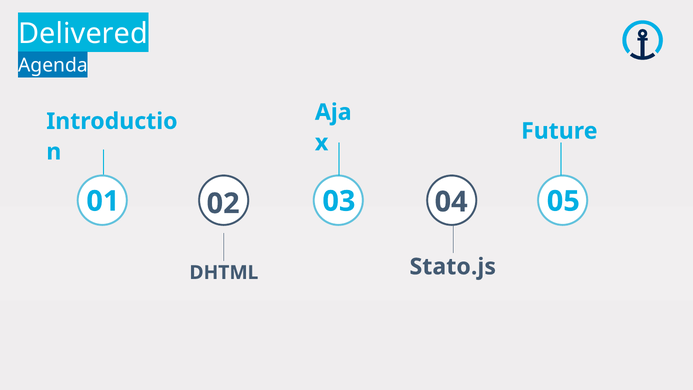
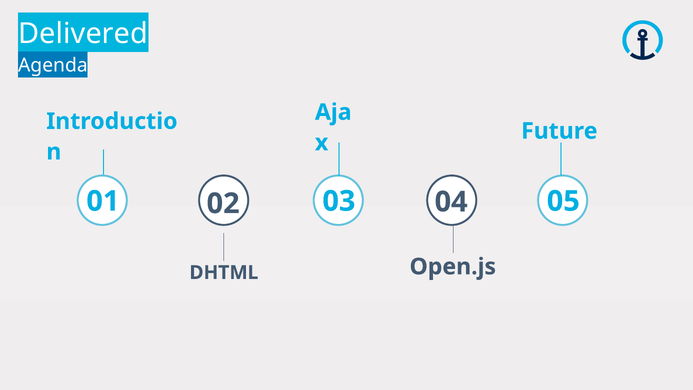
Stato.js: Stato.js -> Open.js
